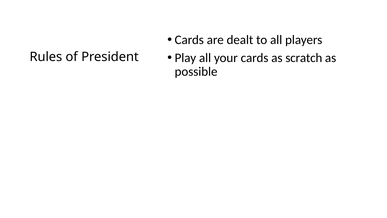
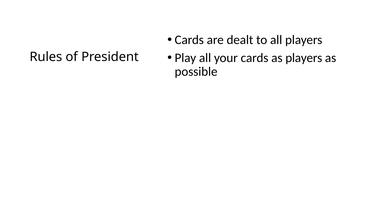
as scratch: scratch -> players
